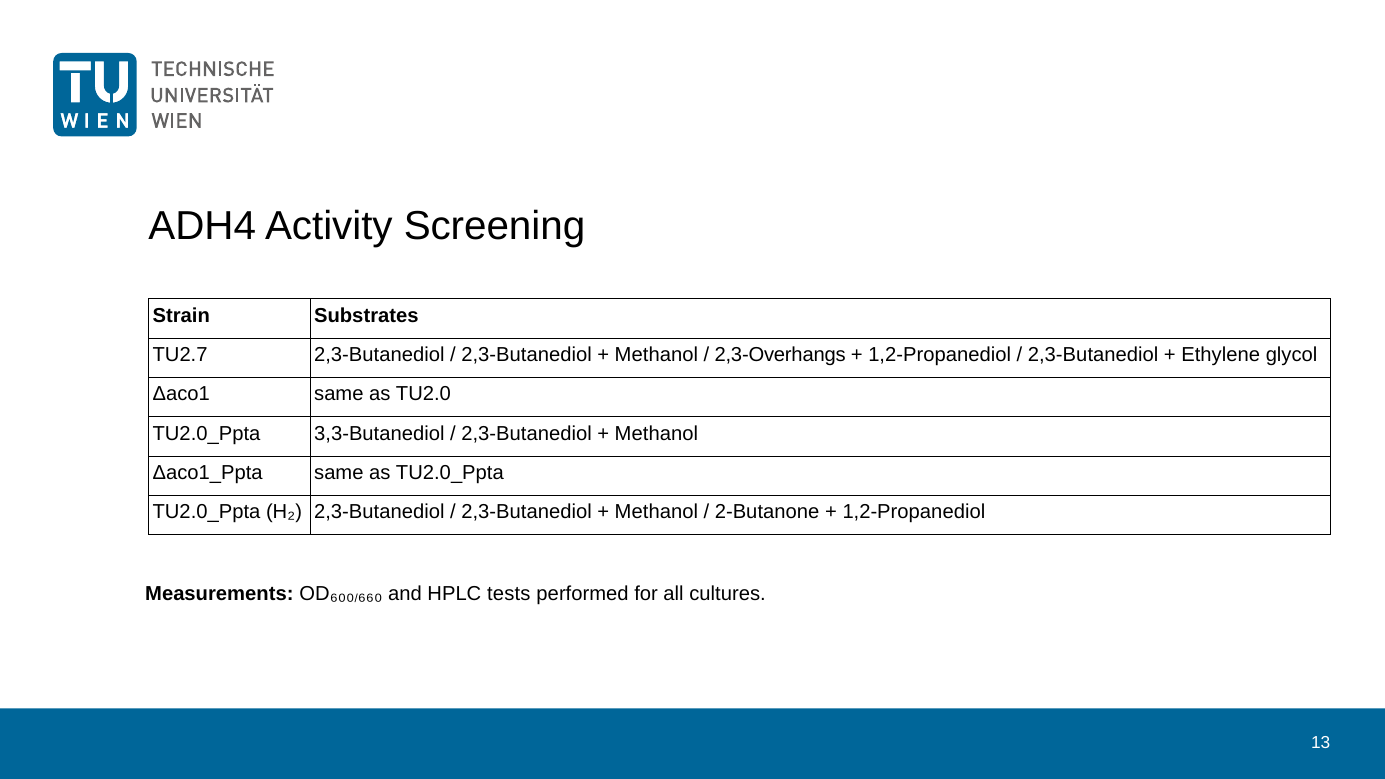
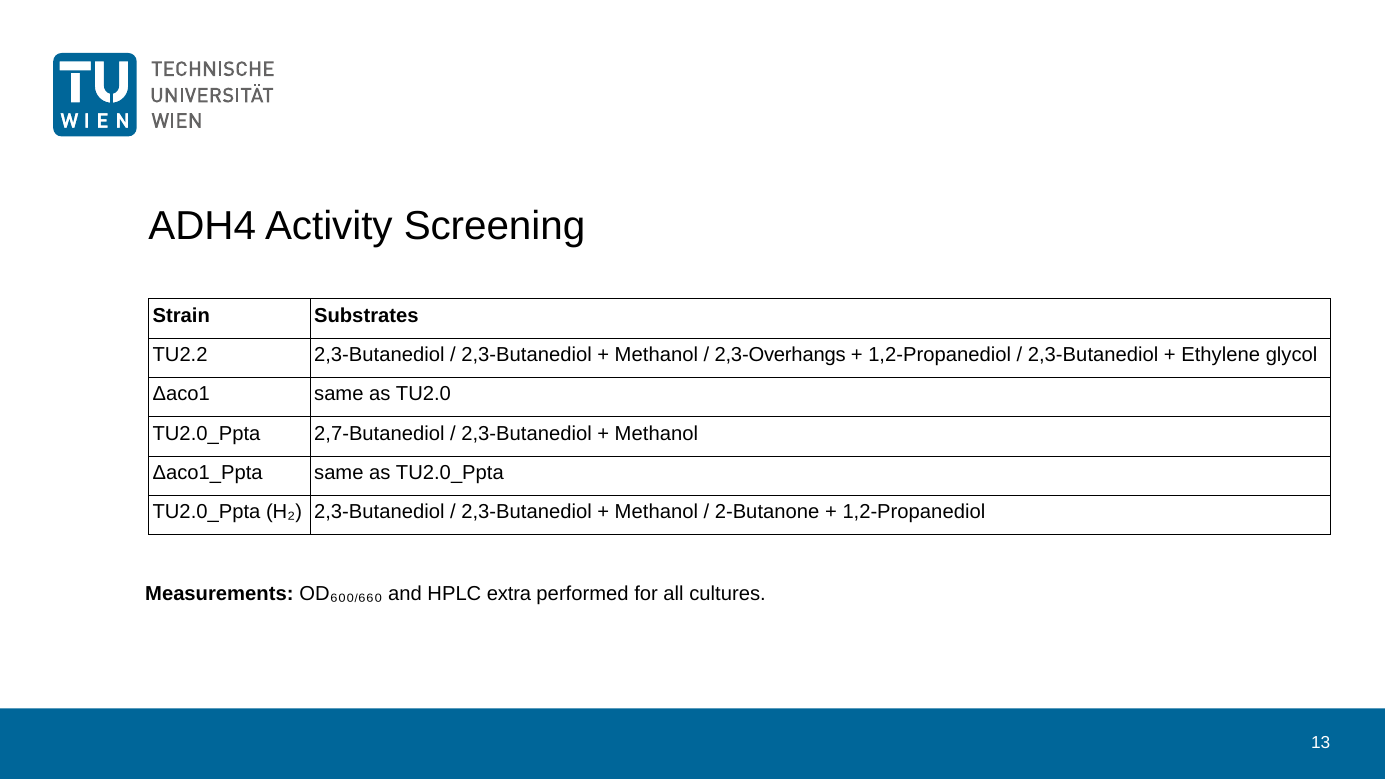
TU2.7: TU2.7 -> TU2.2
3,3-Butanediol: 3,3-Butanediol -> 2,7-Butanediol
tests: tests -> extra
